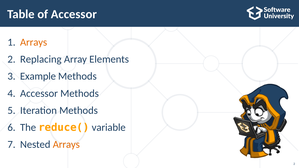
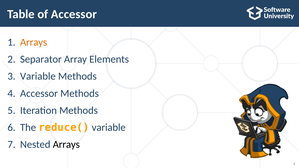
Replacing: Replacing -> Separator
Example at (38, 76): Example -> Variable
Arrays at (66, 145) colour: orange -> black
